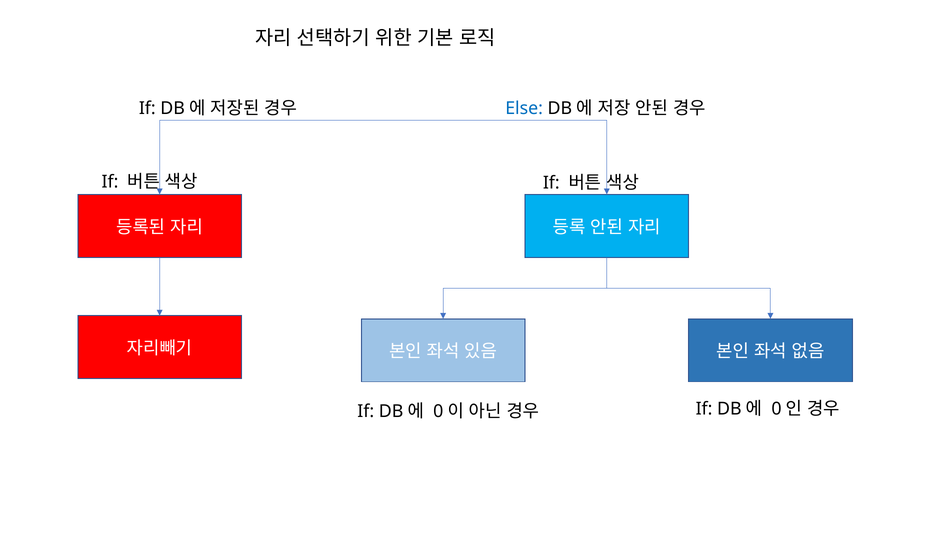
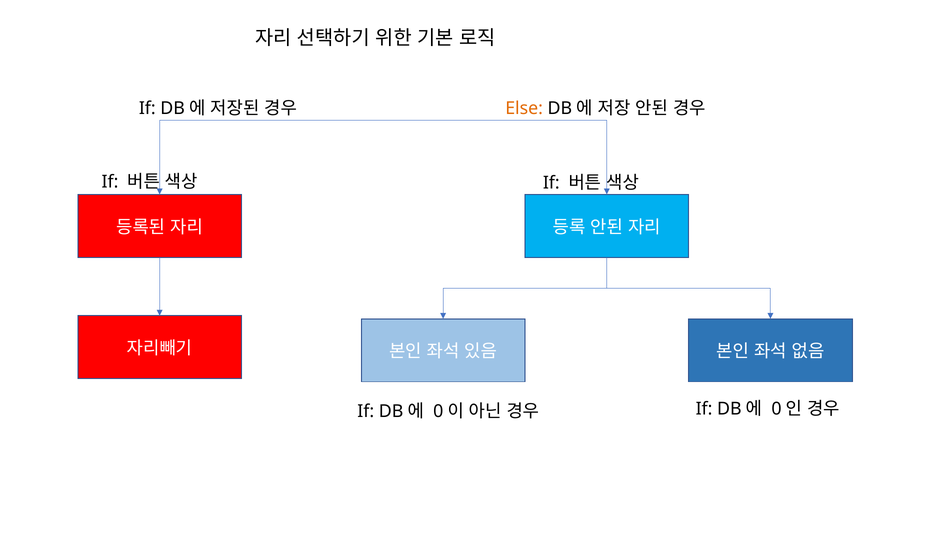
Else colour: blue -> orange
